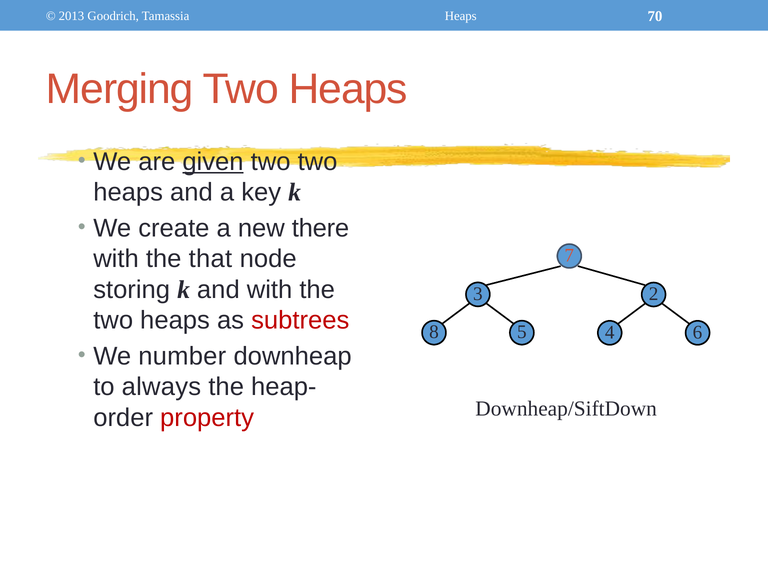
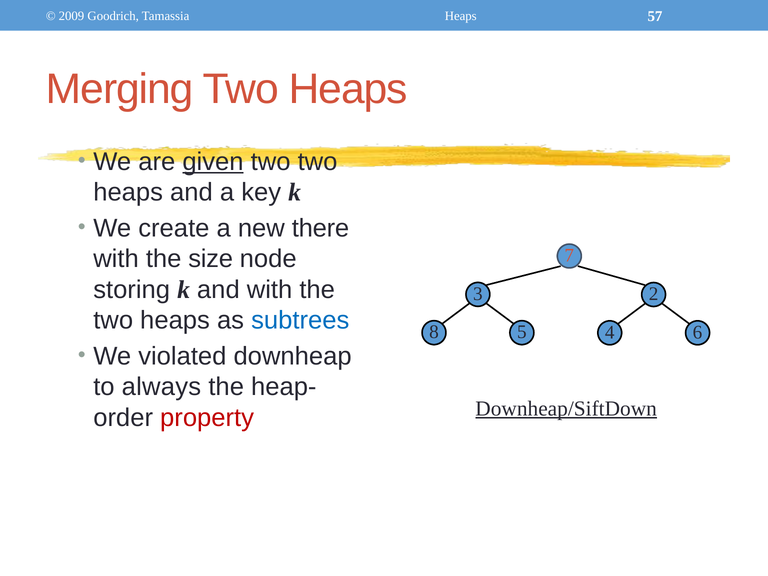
2013: 2013 -> 2009
70: 70 -> 57
that: that -> size
subtrees colour: red -> blue
number: number -> violated
Downheap/SiftDown underline: none -> present
